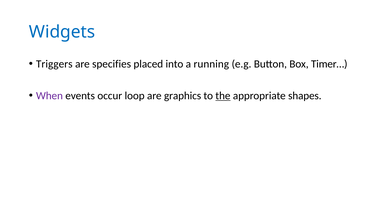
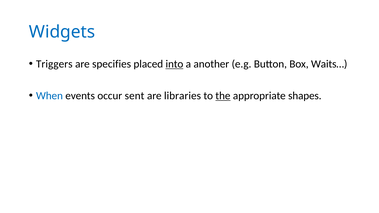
into underline: none -> present
running: running -> another
Timer…: Timer… -> Waits…
When colour: purple -> blue
loop: loop -> sent
graphics: graphics -> libraries
